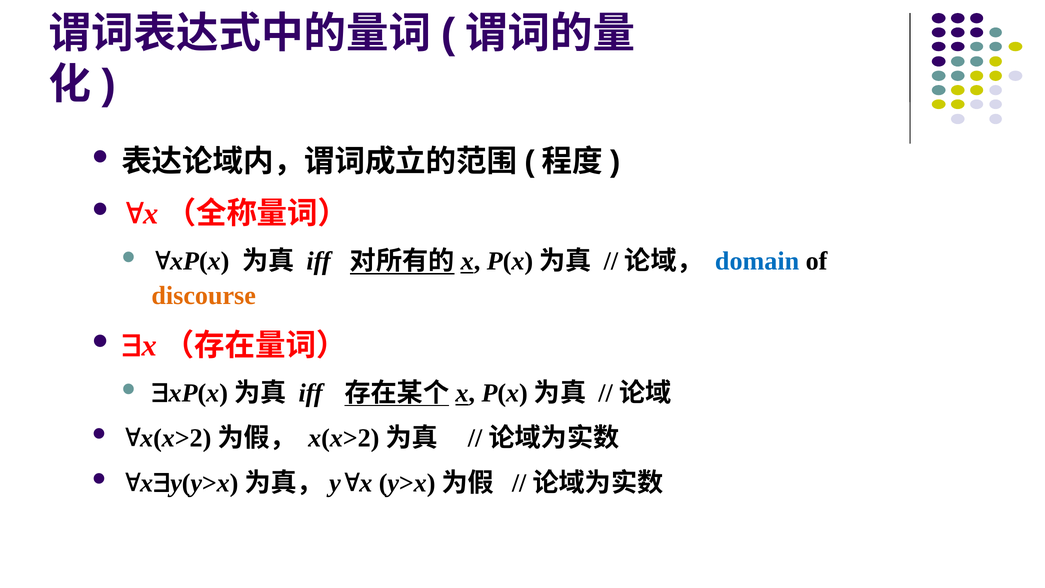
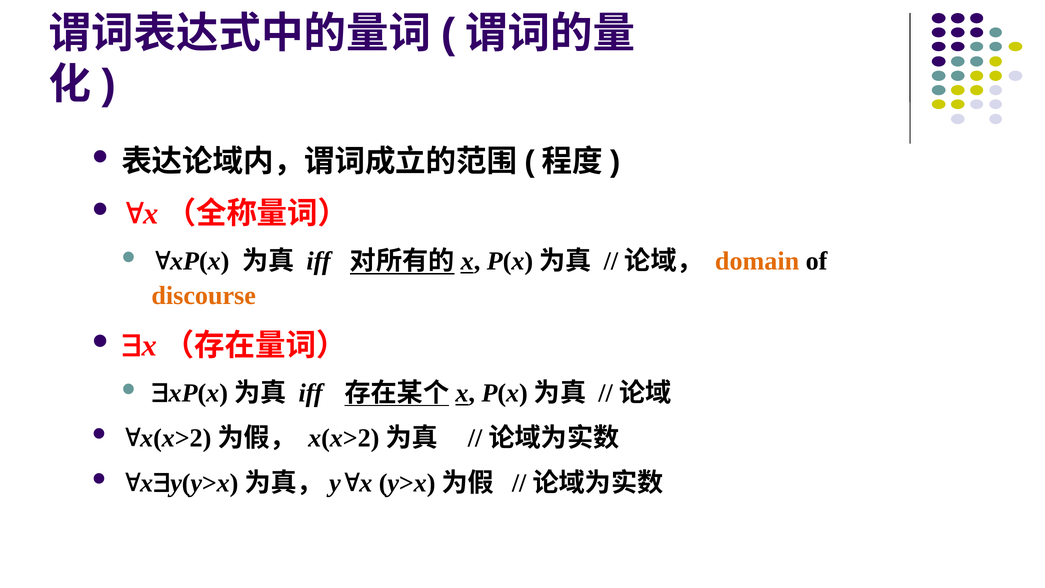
domain colour: blue -> orange
